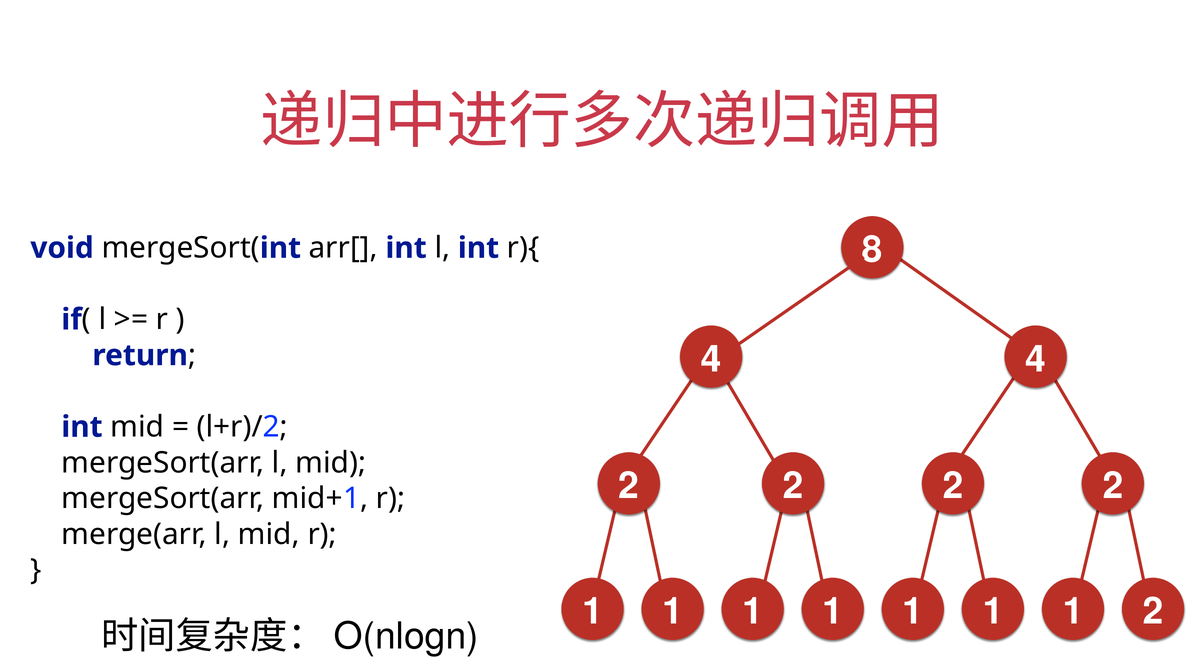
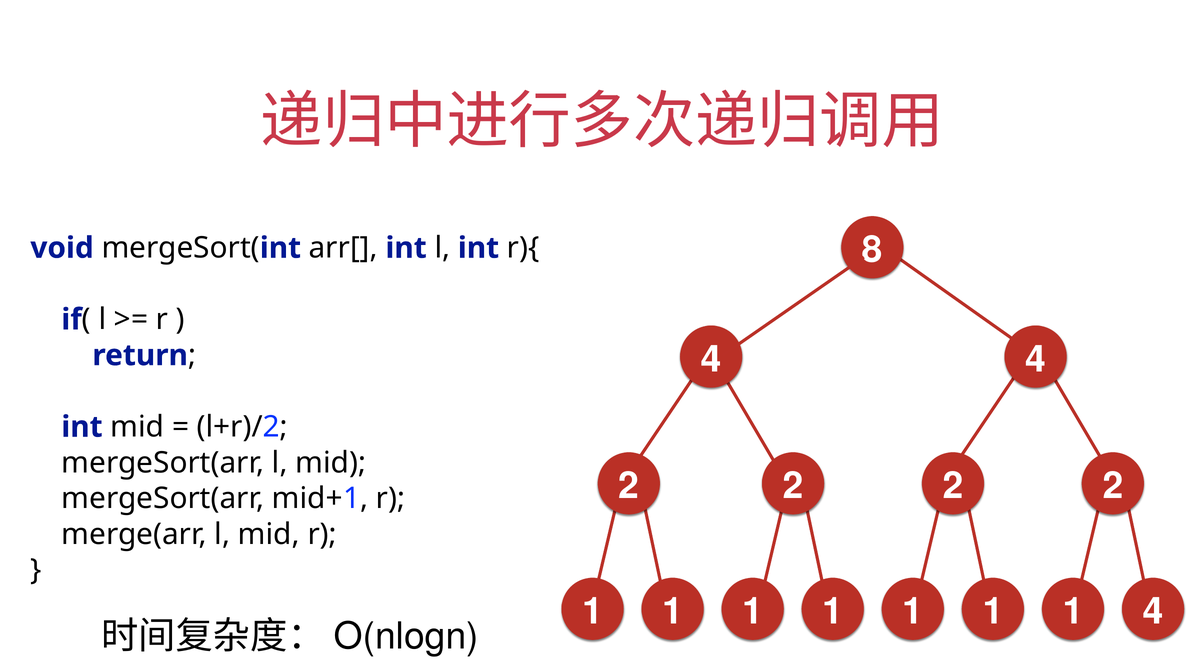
2 at (1153, 612): 2 -> 4
